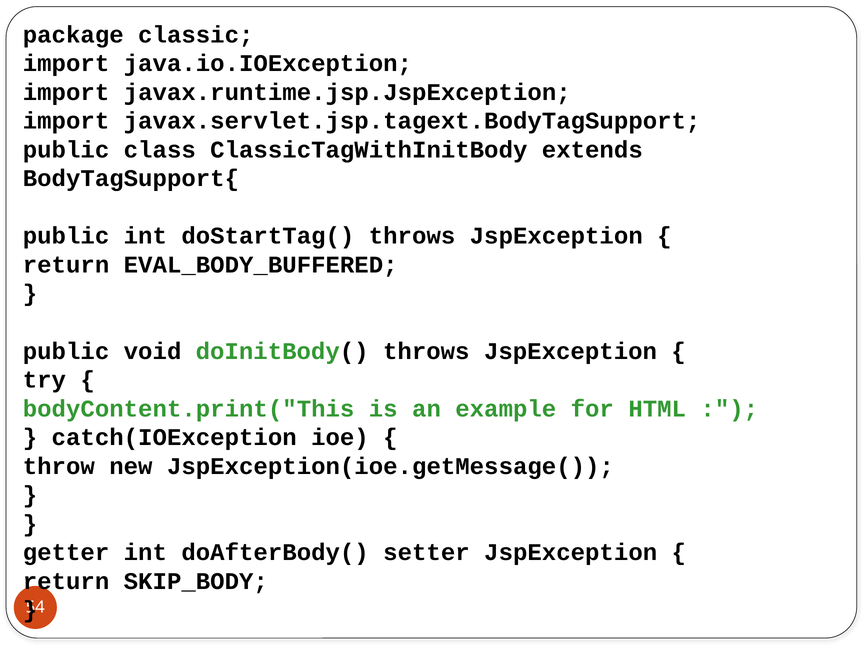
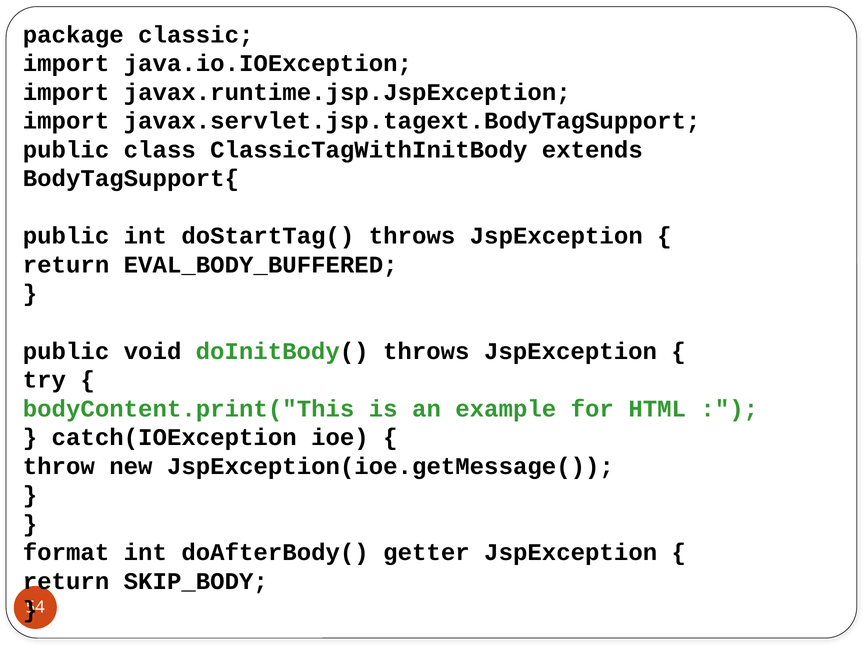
getter: getter -> format
setter: setter -> getter
